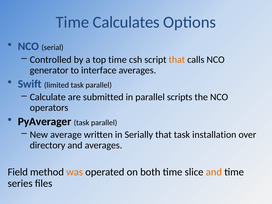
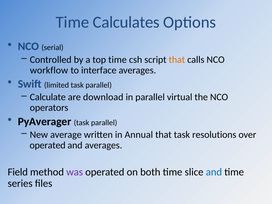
generator: generator -> workflow
submitted: submitted -> download
scripts: scripts -> virtual
Serially: Serially -> Annual
installation: installation -> resolutions
directory at (48, 145): directory -> operated
was colour: orange -> purple
and at (214, 172) colour: orange -> blue
